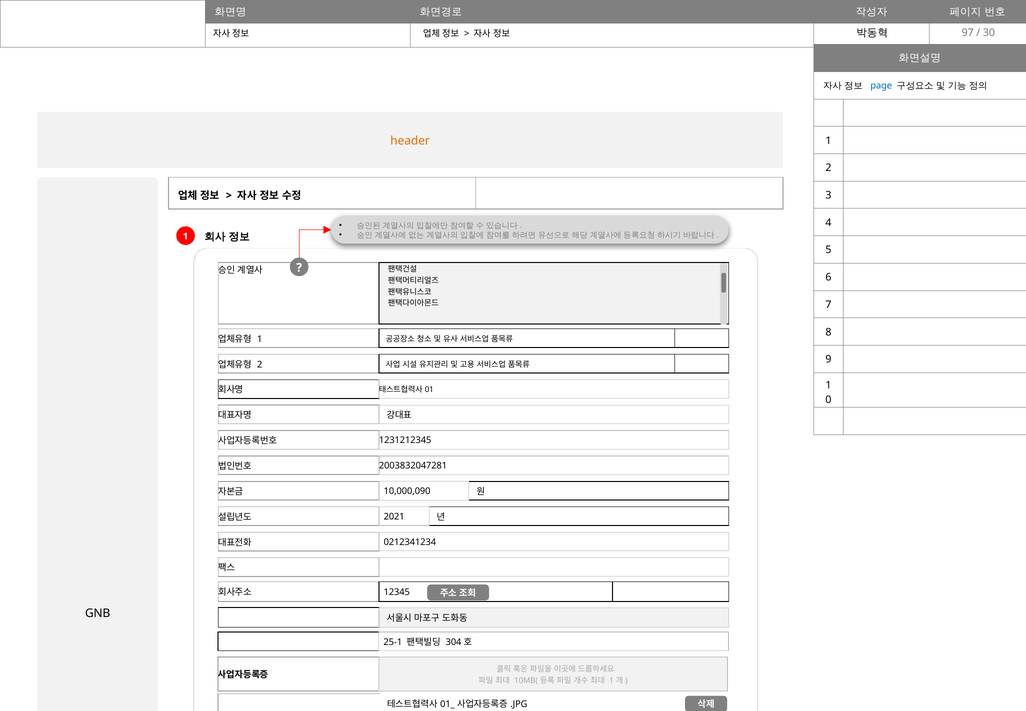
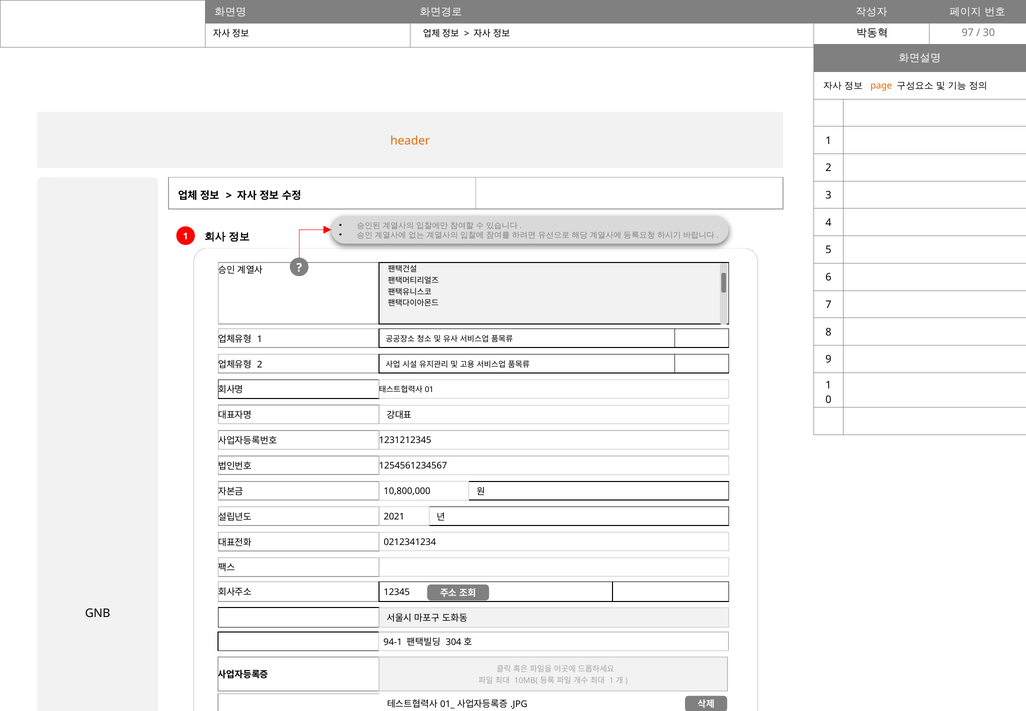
page colour: blue -> orange
2003832047281: 2003832047281 -> 1254561234567
10,000,090: 10,000,090 -> 10,800,000
25-1: 25-1 -> 94-1
